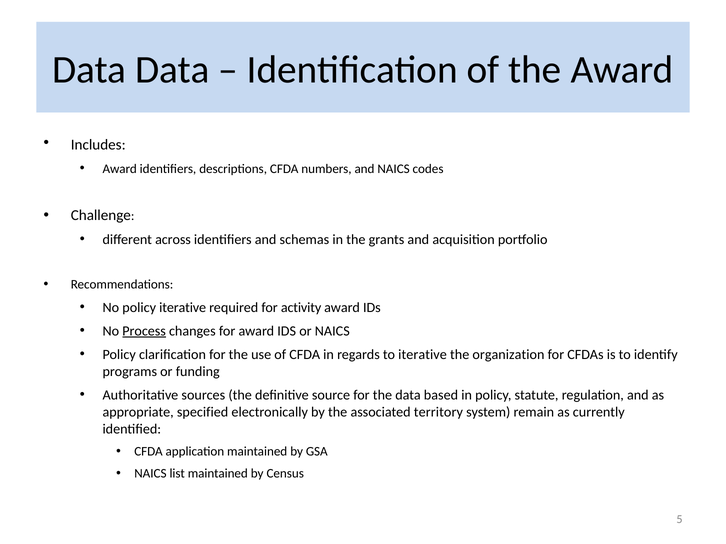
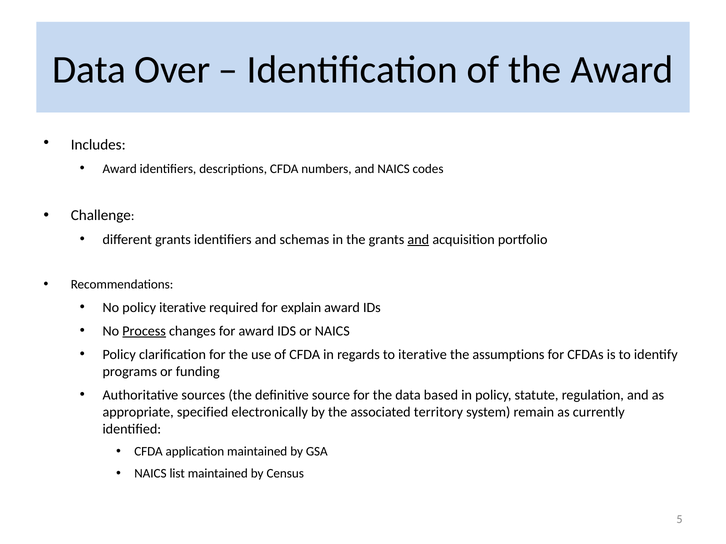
Data Data: Data -> Over
different across: across -> grants
and at (418, 240) underline: none -> present
activity: activity -> explain
organization: organization -> assumptions
